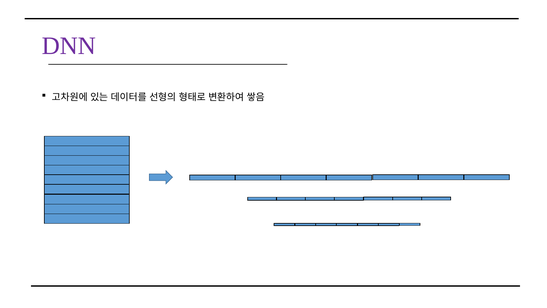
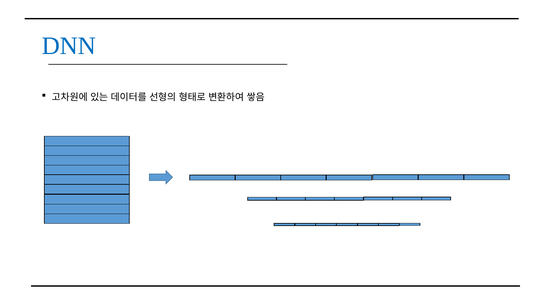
DNN colour: purple -> blue
